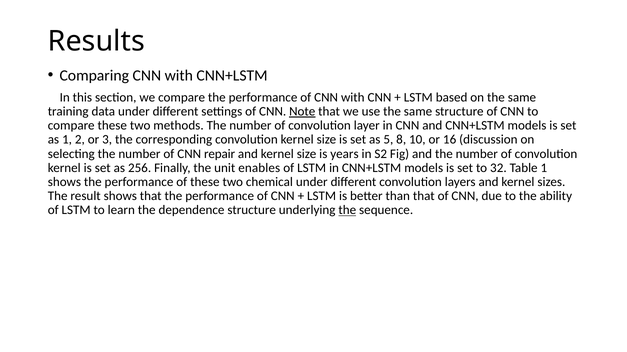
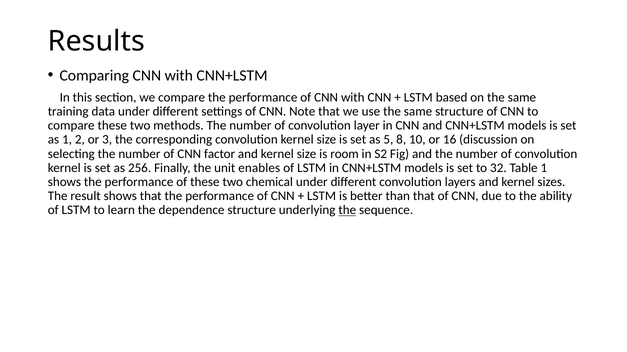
Note underline: present -> none
repair: repair -> factor
years: years -> room
